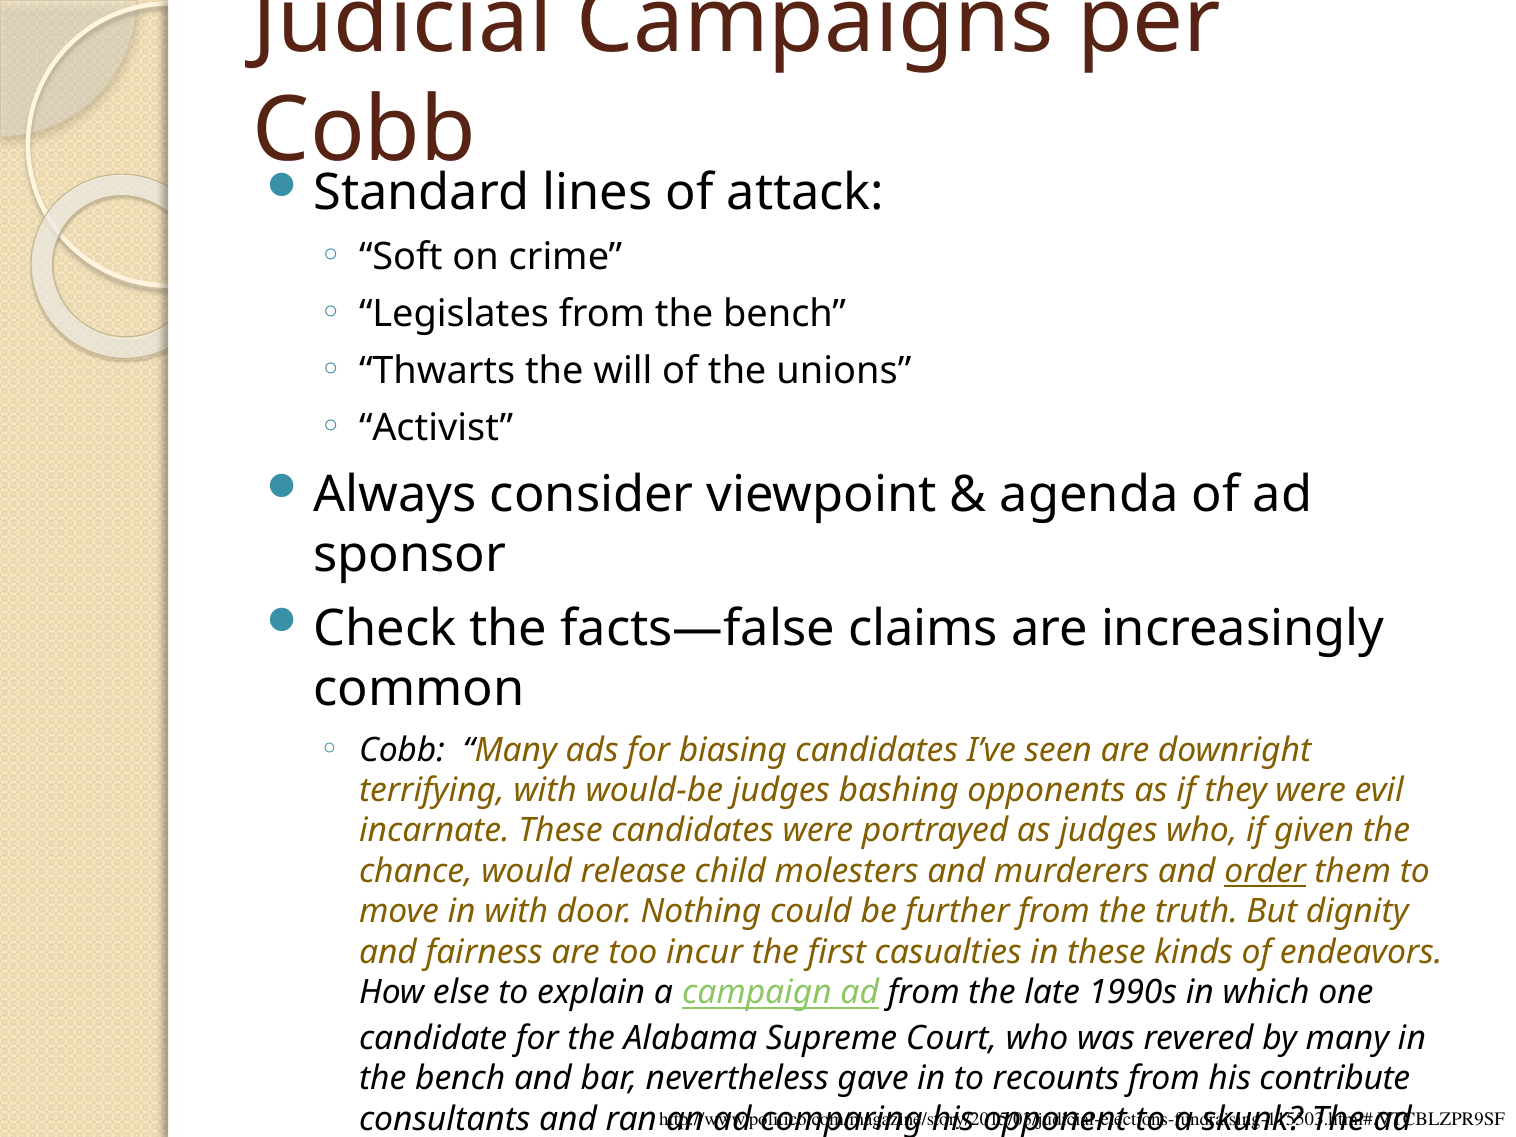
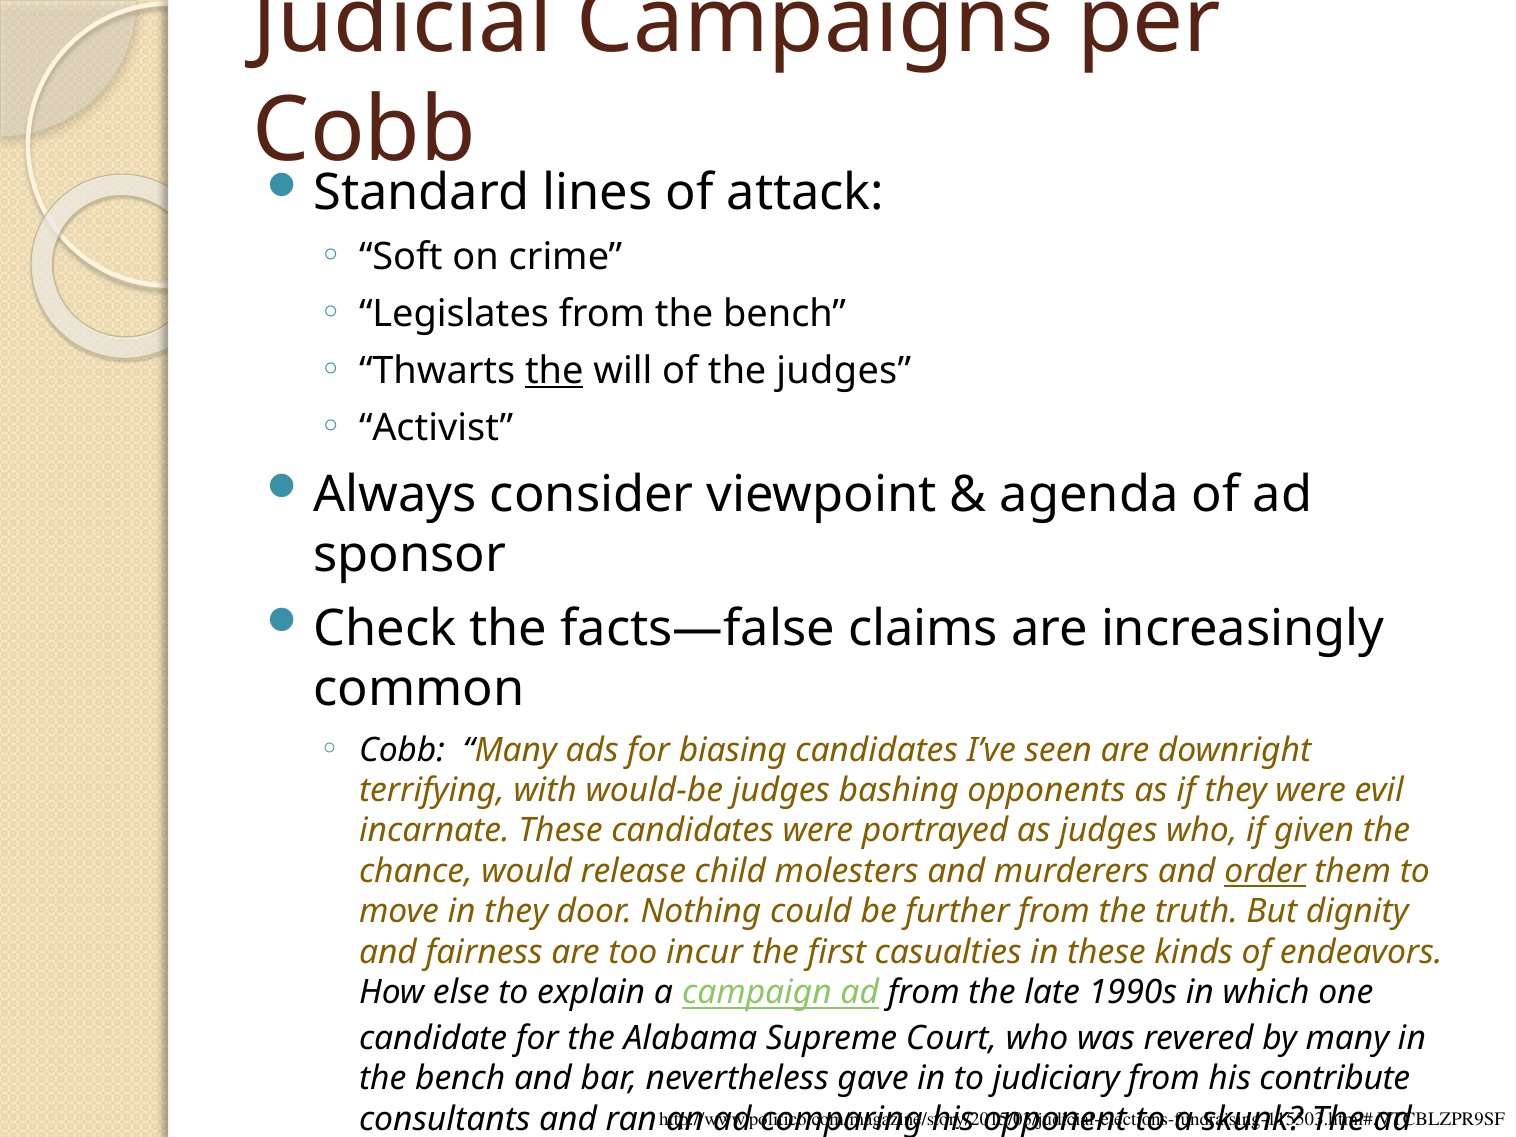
the at (554, 371) underline: none -> present
the unions: unions -> judges
in with: with -> they
recounts: recounts -> judiciary
